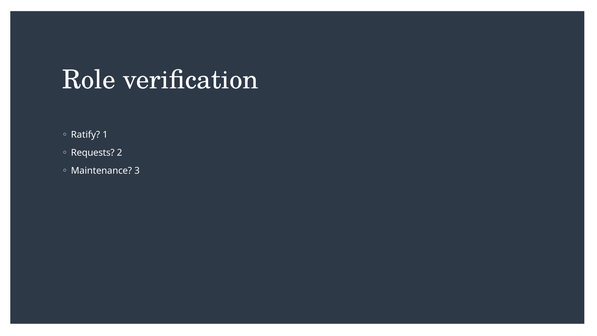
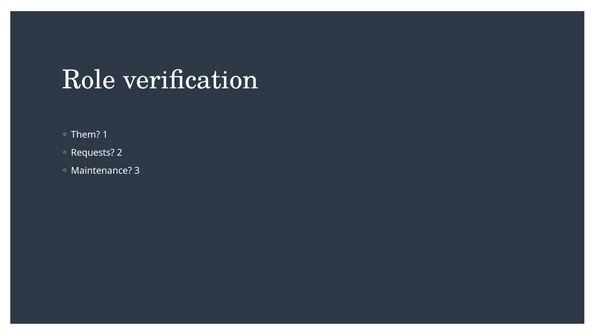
Ratify: Ratify -> Them
